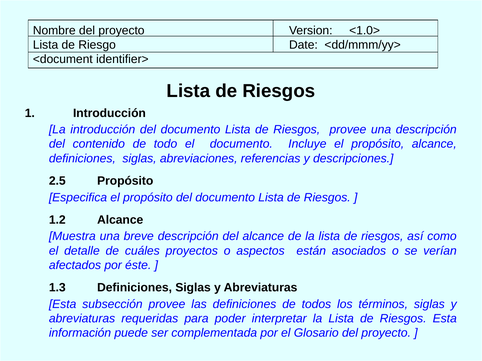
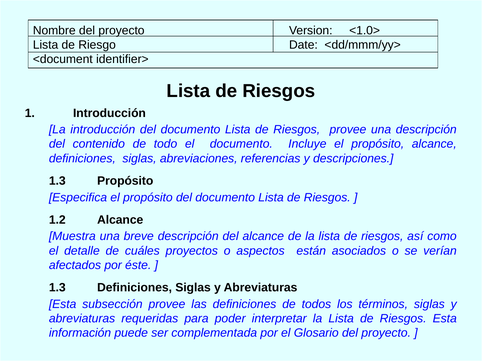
2.5 at (57, 181): 2.5 -> 1.3
